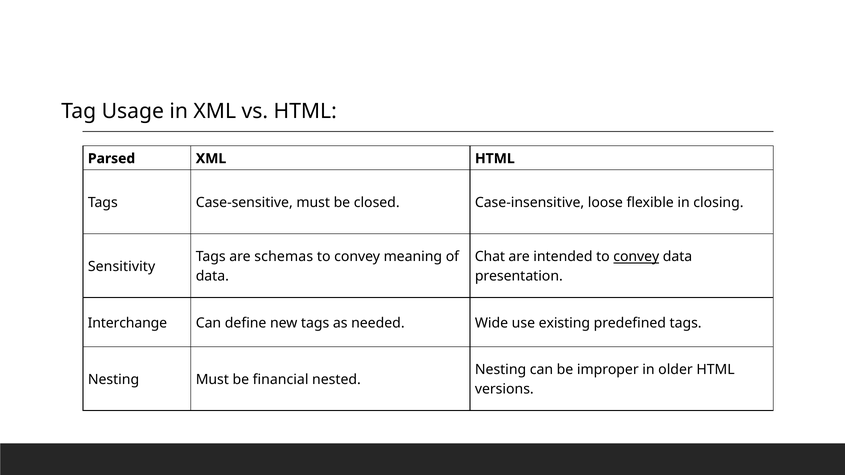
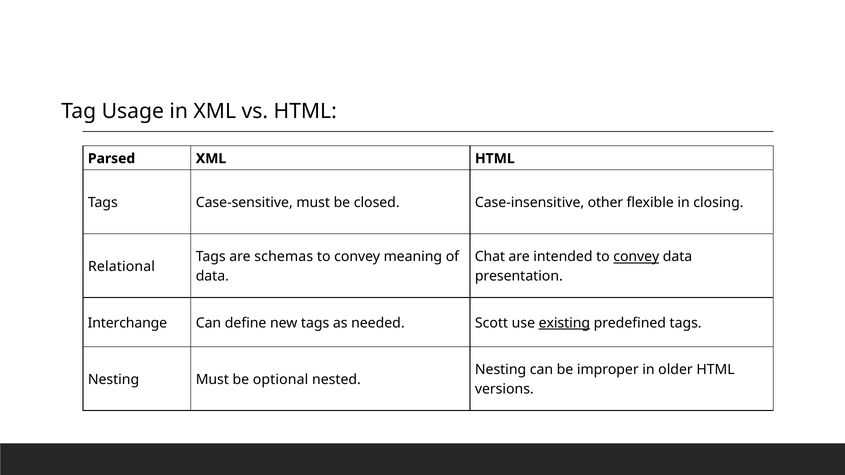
loose: loose -> other
Sensitivity: Sensitivity -> Relational
Wide: Wide -> Scott
existing underline: none -> present
financial: financial -> optional
